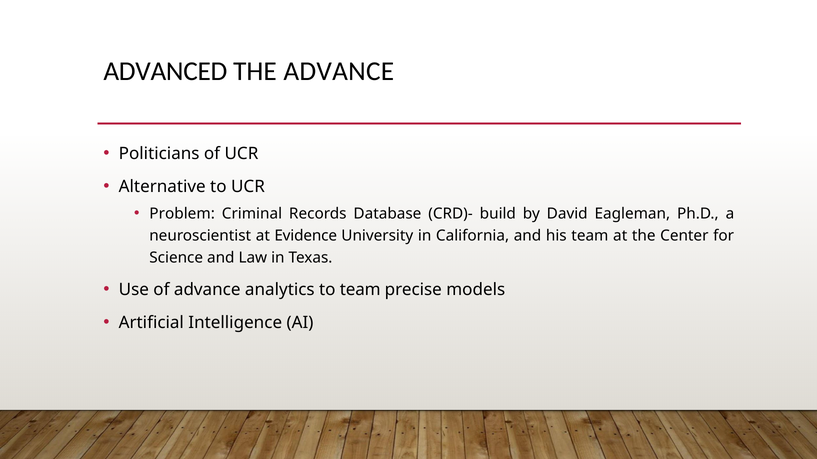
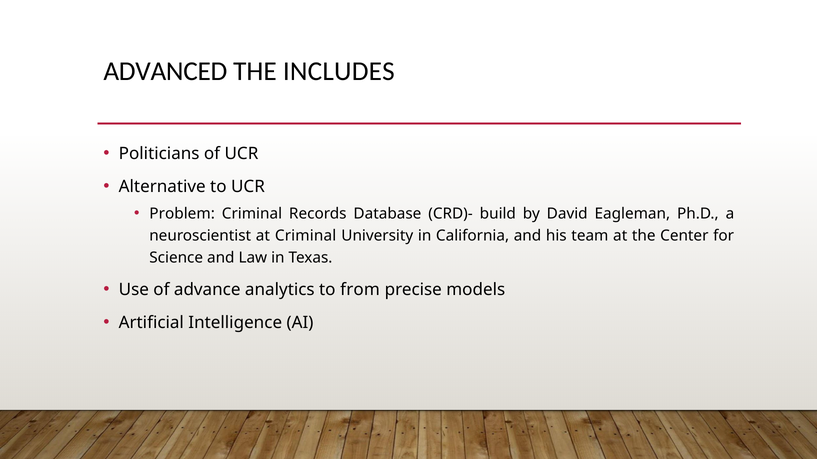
THE ADVANCE: ADVANCE -> INCLUDES
at Evidence: Evidence -> Criminal
to team: team -> from
